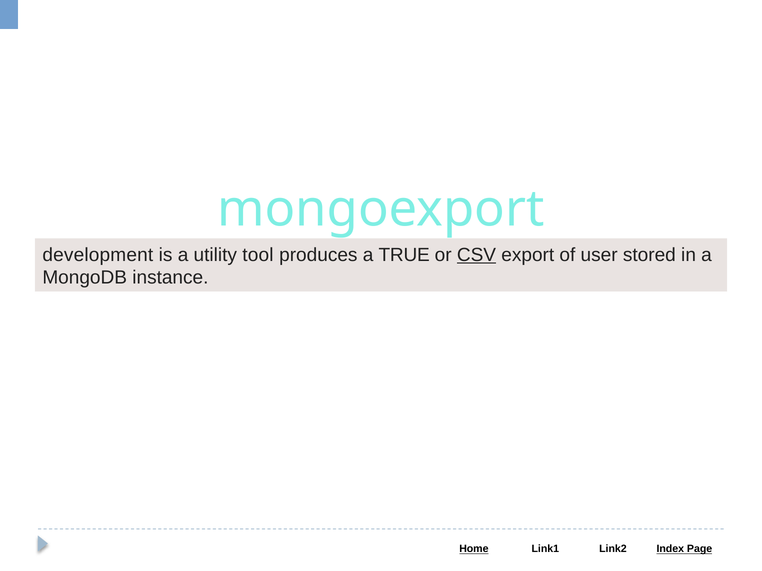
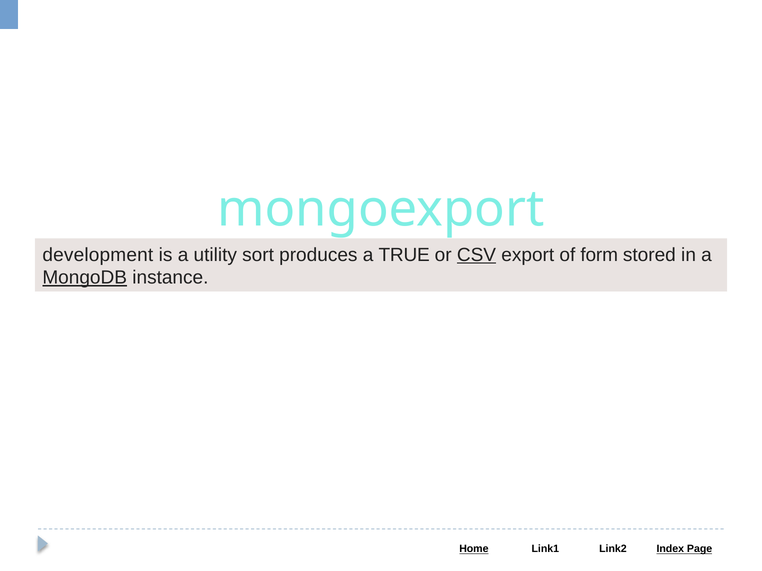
tool: tool -> sort
user: user -> form
MongoDB underline: none -> present
